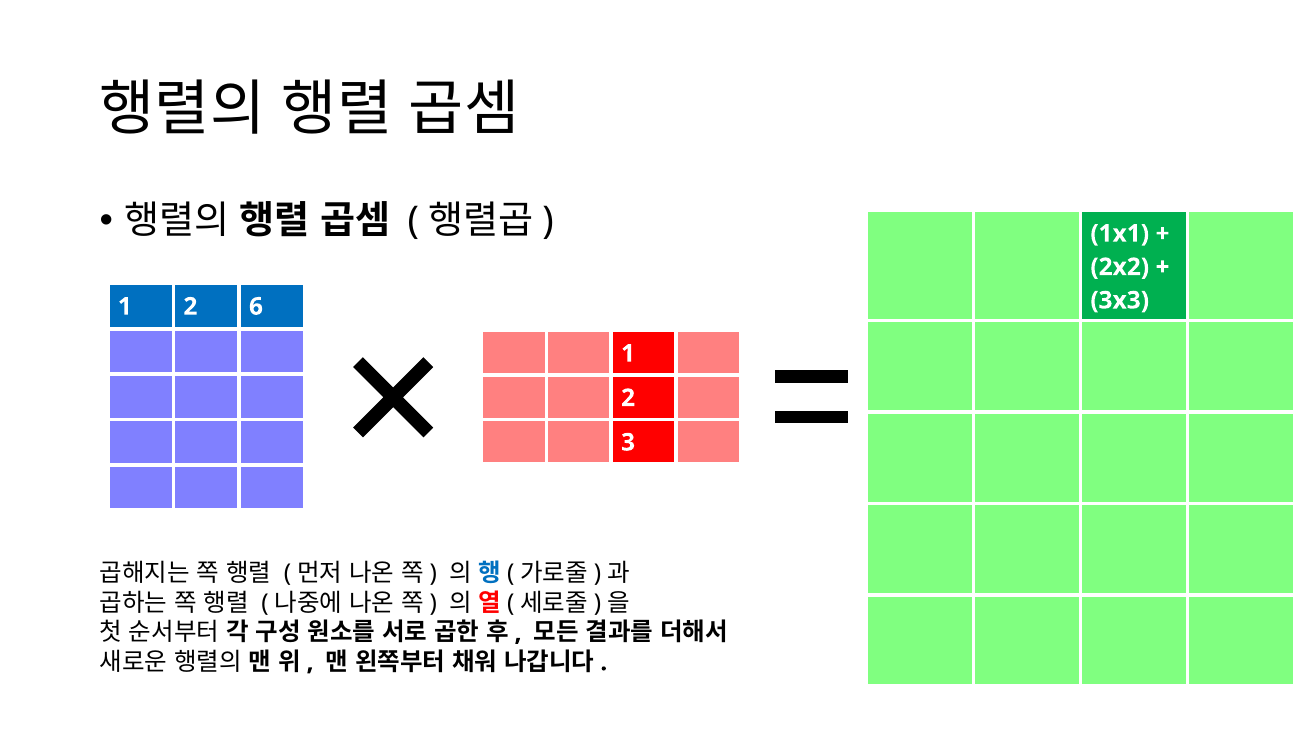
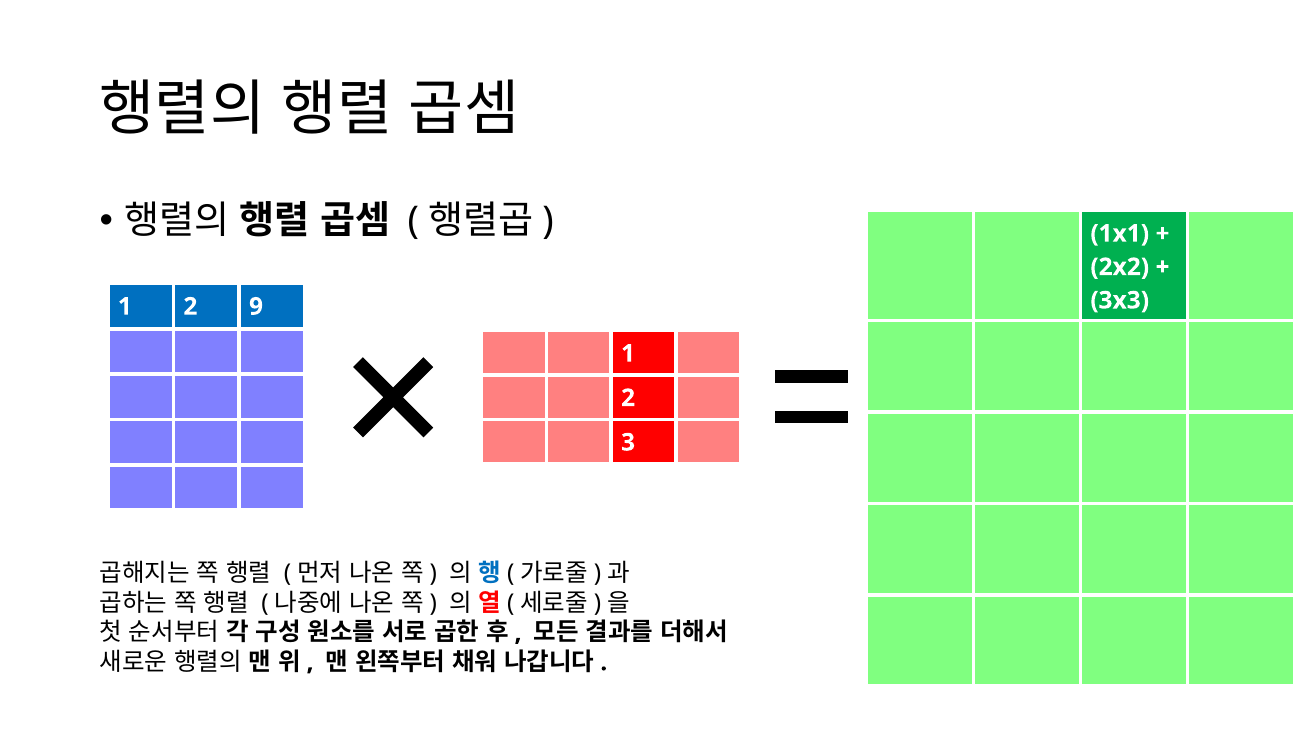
6: 6 -> 9
